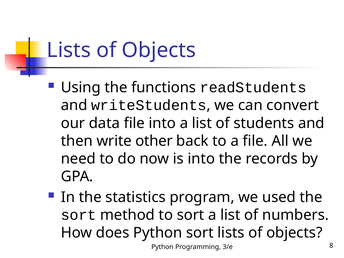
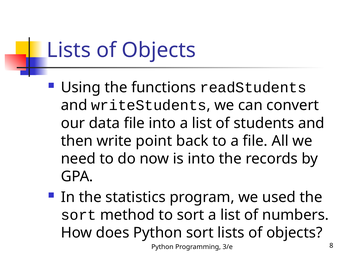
other: other -> point
